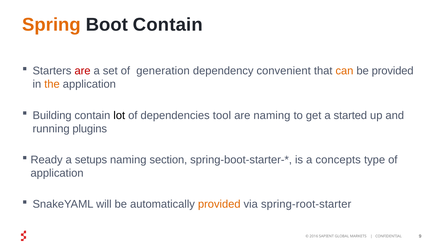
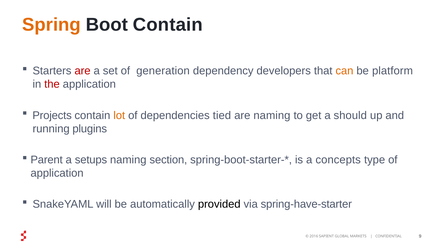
convenient: convenient -> developers
be provided: provided -> platform
the colour: orange -> red
Building: Building -> Projects
lot colour: black -> orange
tool: tool -> tied
started: started -> should
Ready: Ready -> Parent
provided at (219, 204) colour: orange -> black
spring-root-starter: spring-root-starter -> spring-have-starter
